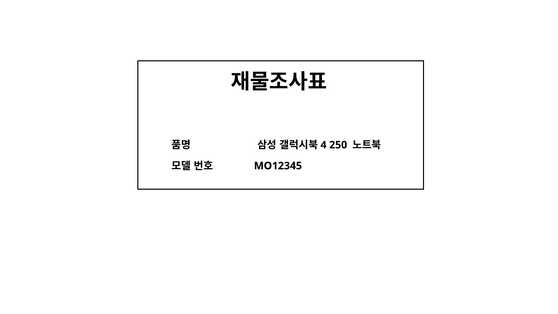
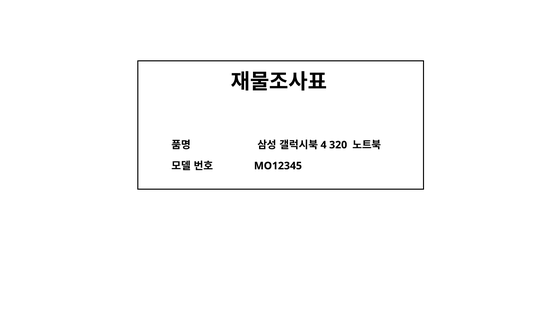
250: 250 -> 320
